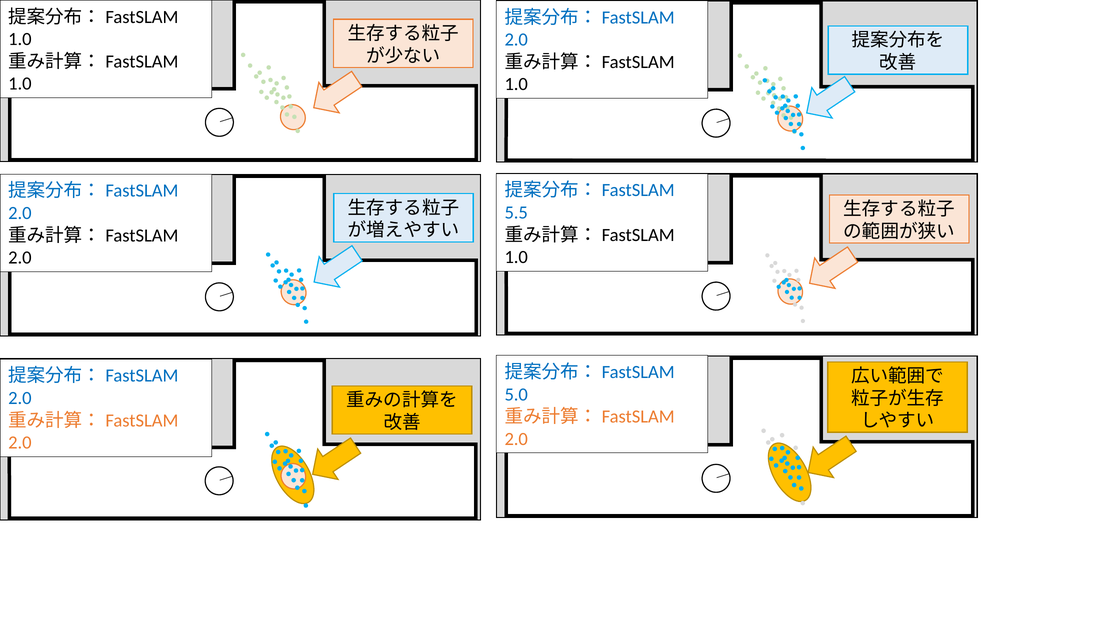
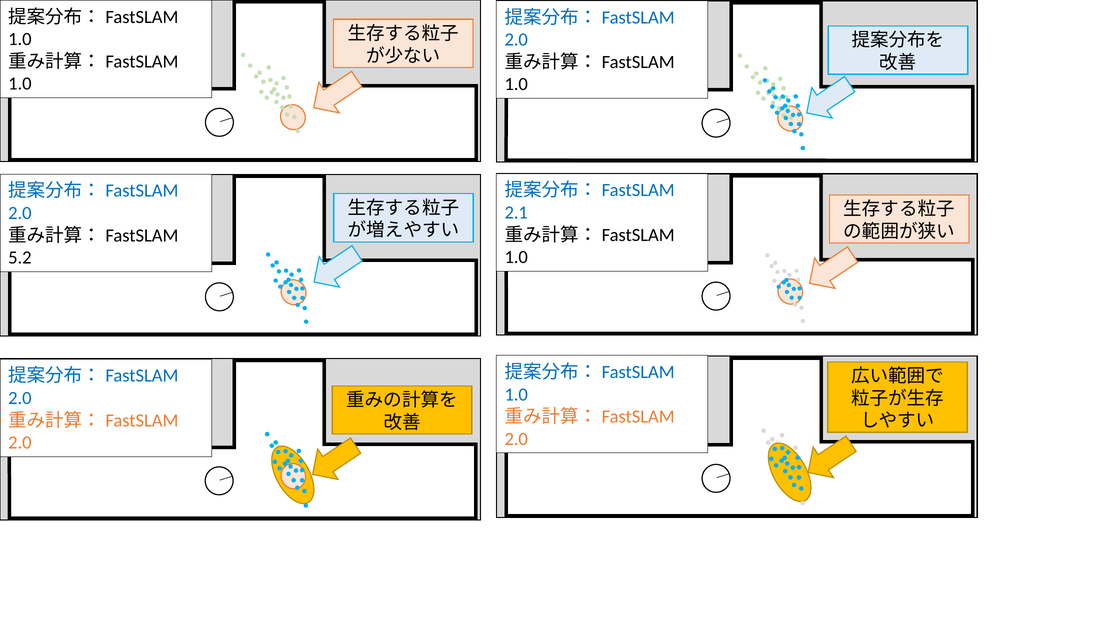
5.5: 5.5 -> 2.1
2.0 at (20, 258): 2.0 -> 5.2
5.0 at (516, 394): 5.0 -> 1.0
